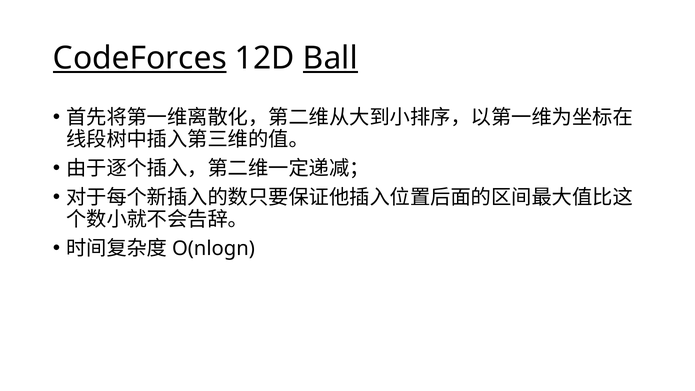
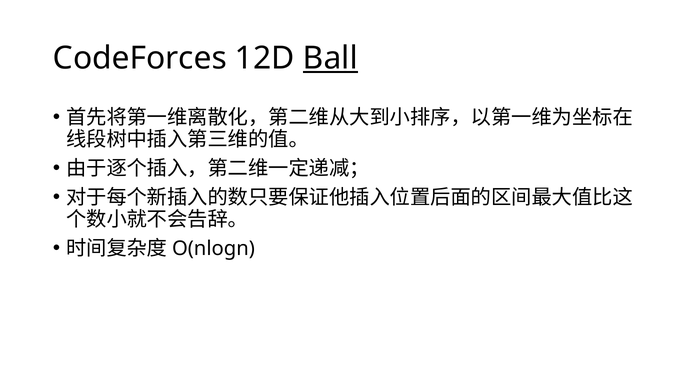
CodeForces underline: present -> none
